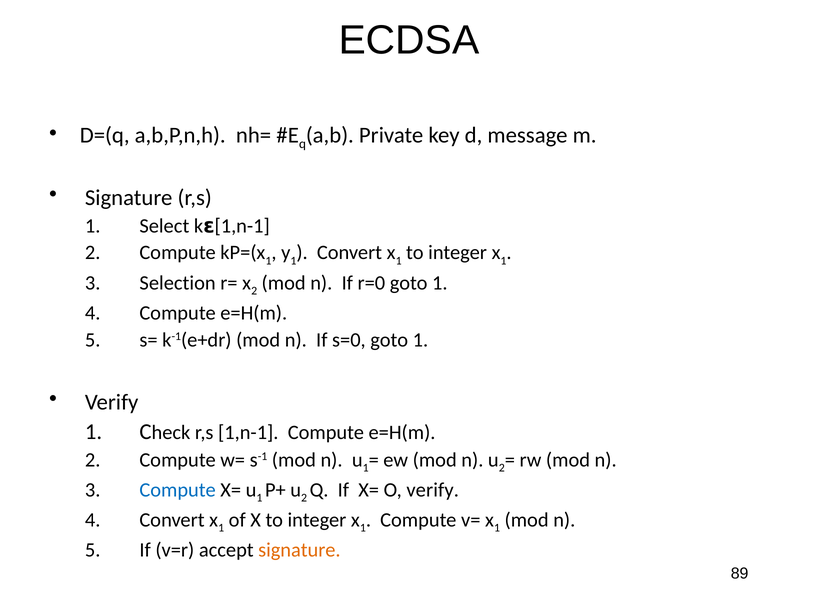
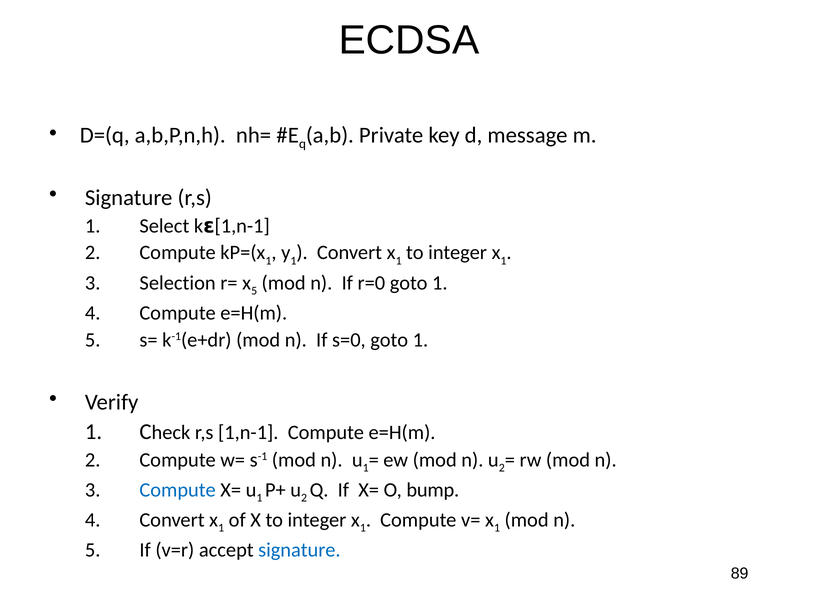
x 2: 2 -> 5
O verify: verify -> bump
signature at (299, 551) colour: orange -> blue
